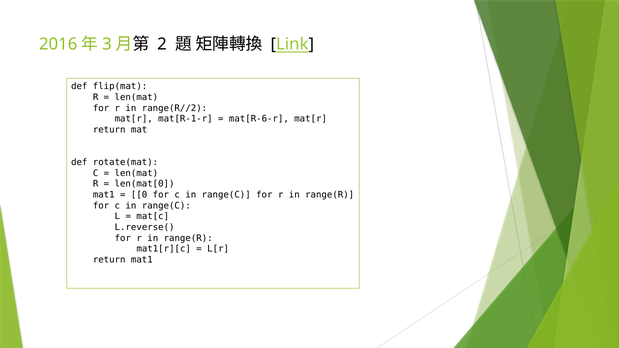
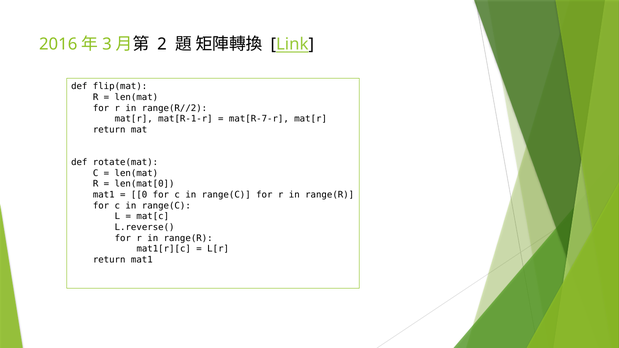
mat[R-6-r: mat[R-6-r -> mat[R-7-r
